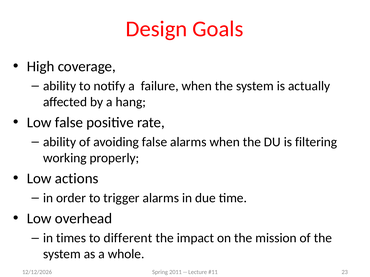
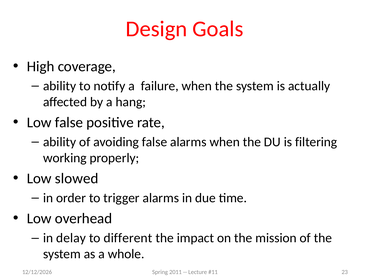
actions: actions -> slowed
times: times -> delay
